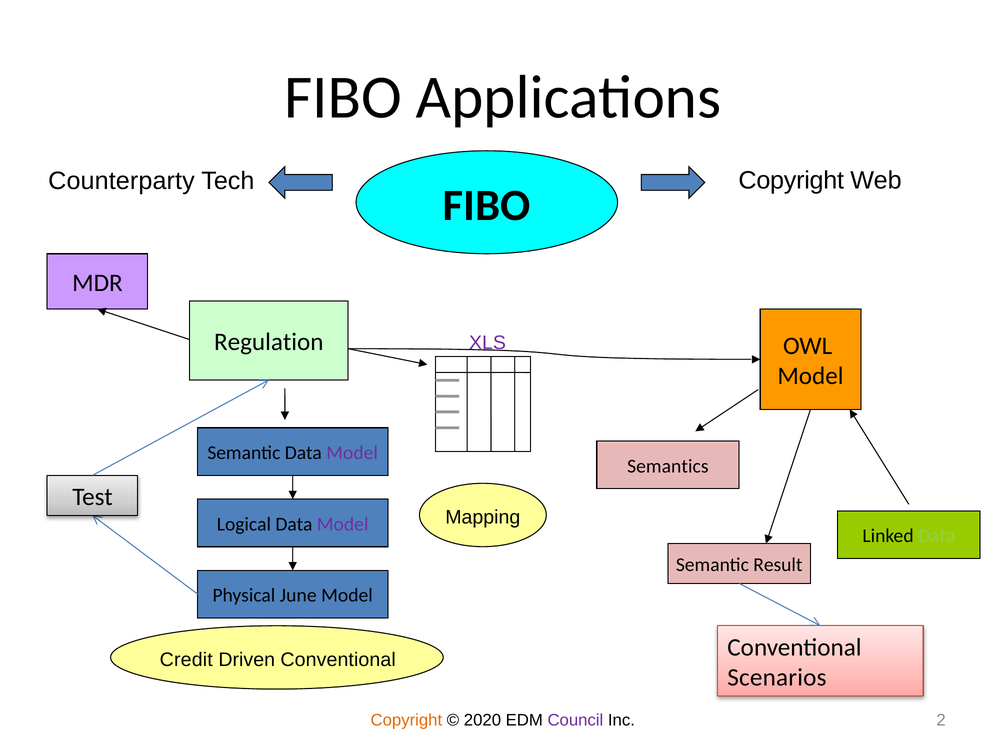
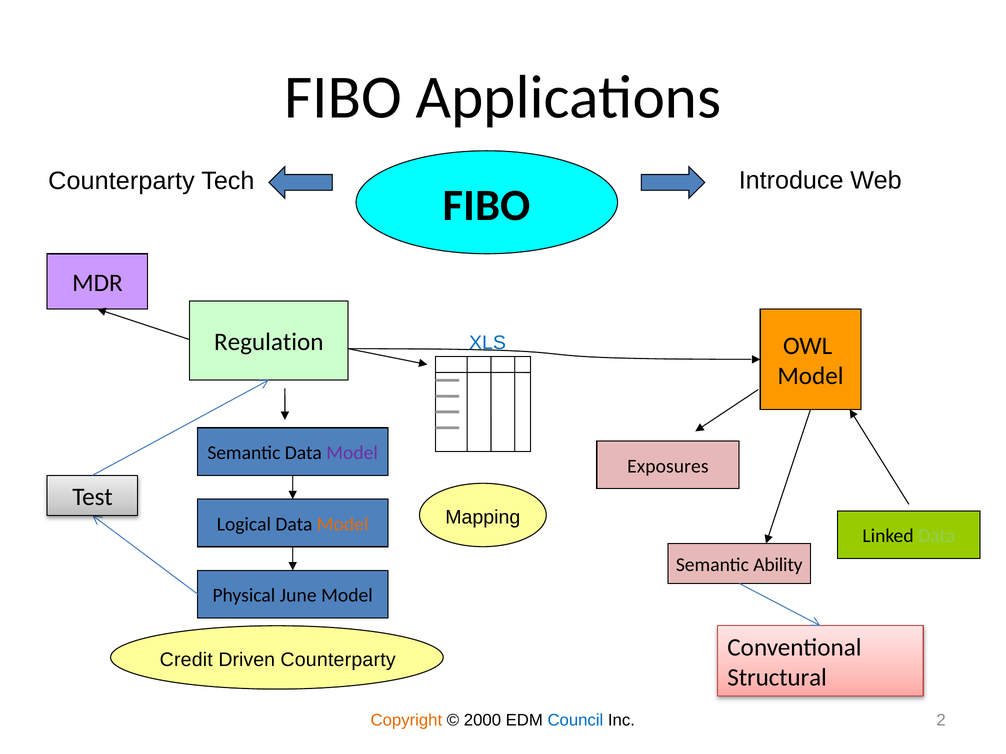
Tech Copyright: Copyright -> Introduce
XLS colour: purple -> blue
Semantics: Semantics -> Exposures
Model at (343, 525) colour: purple -> orange
Result: Result -> Ability
Driven Conventional: Conventional -> Counterparty
Scenarios: Scenarios -> Structural
2020: 2020 -> 2000
Council colour: purple -> blue
